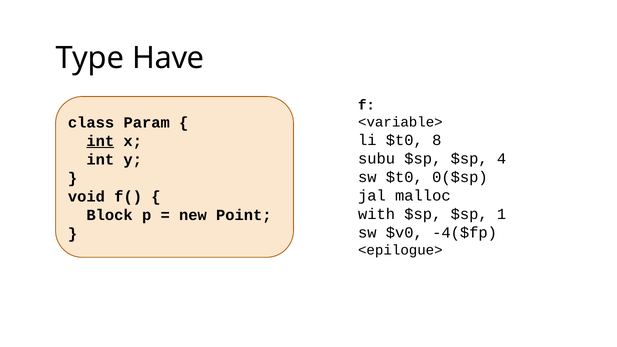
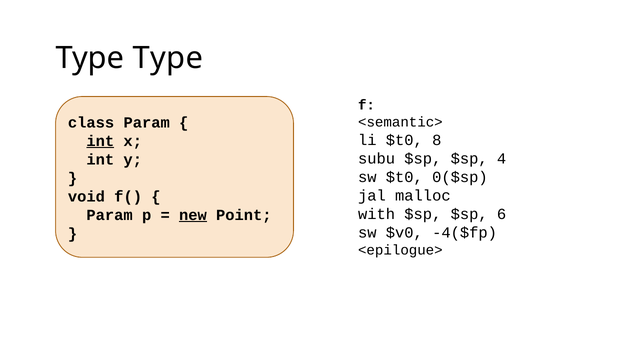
Type Have: Have -> Type
<variable>: <variable> -> <semantic>
1: 1 -> 6
Block at (110, 215): Block -> Param
new underline: none -> present
